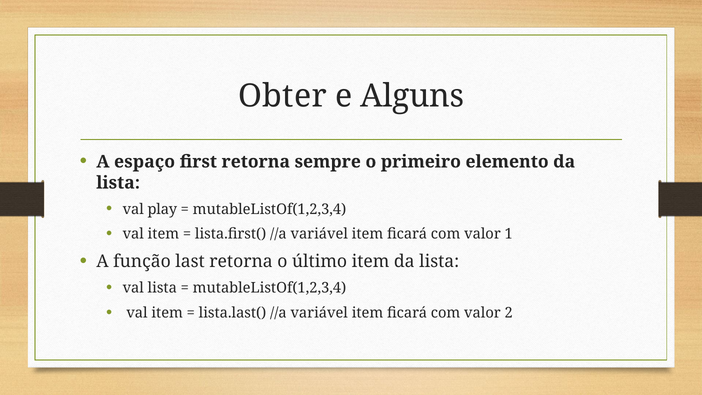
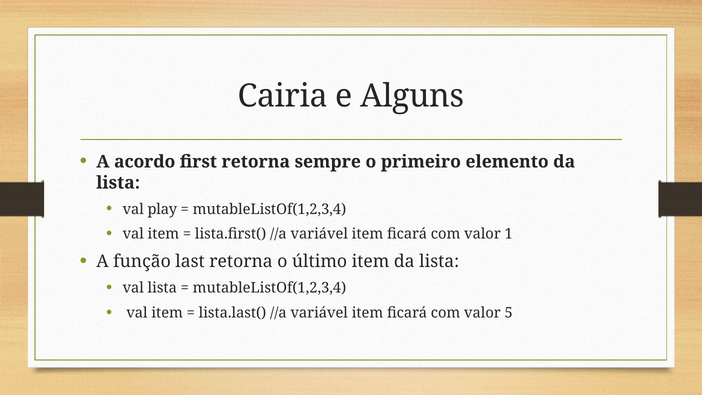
Obter: Obter -> Cairia
espaço: espaço -> acordo
2: 2 -> 5
